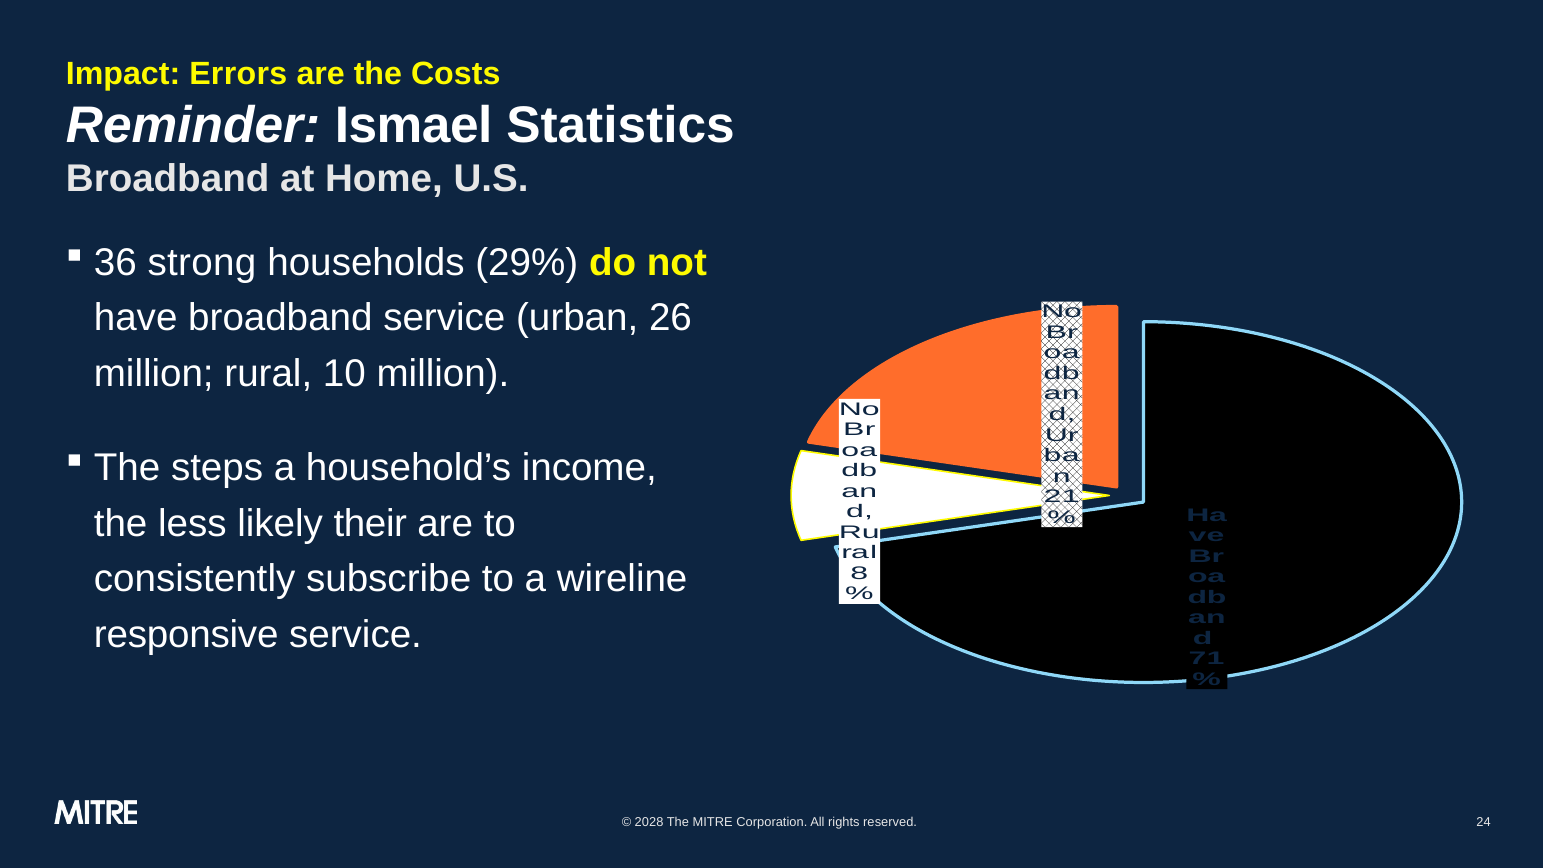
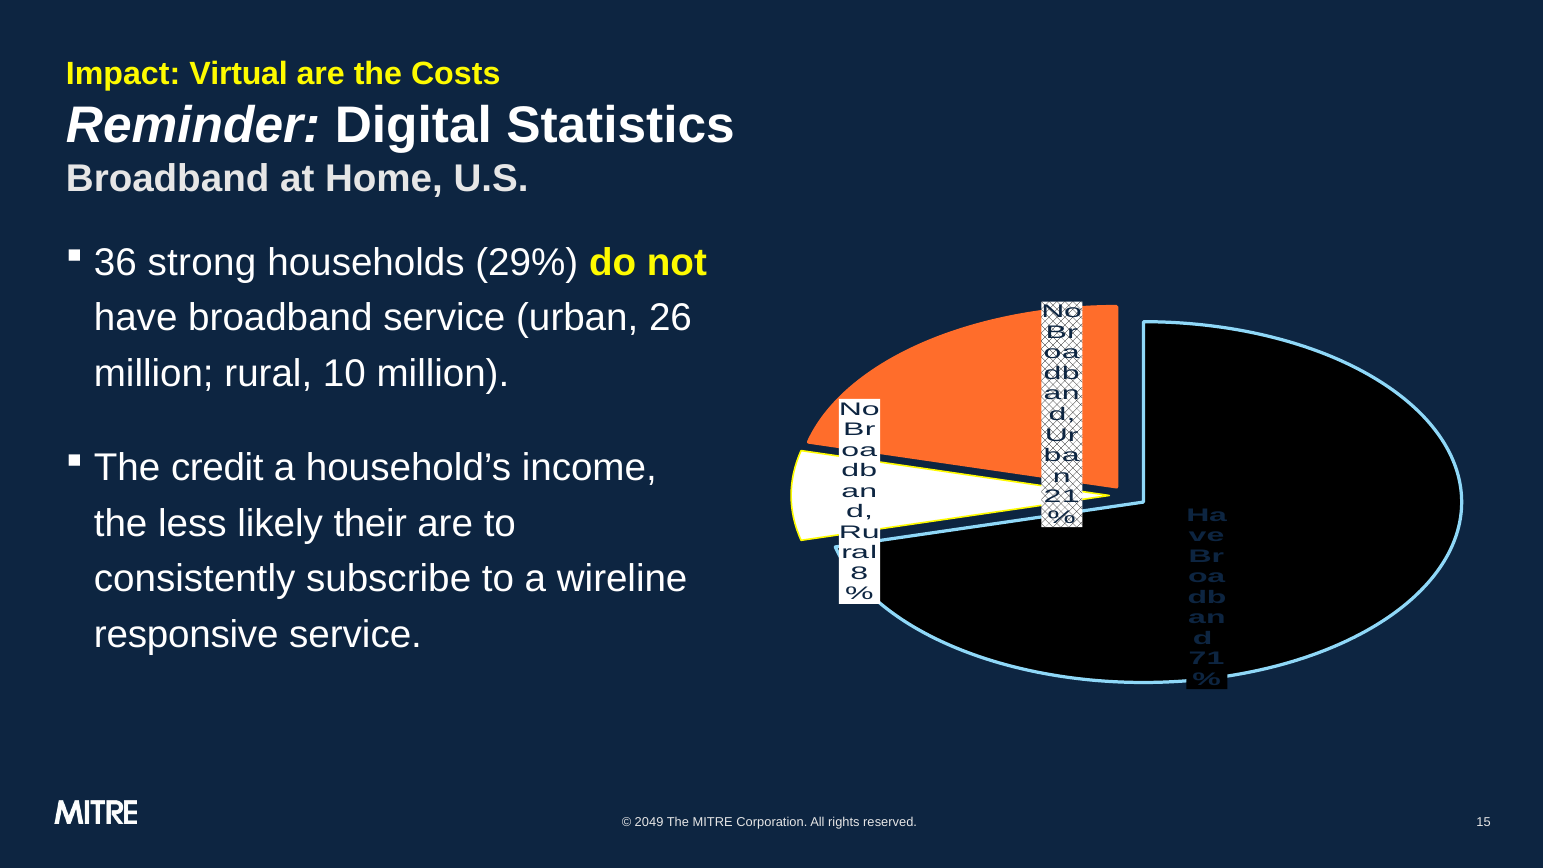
Errors: Errors -> Virtual
Ismael: Ismael -> Digital
steps: steps -> credit
2028: 2028 -> 2049
24: 24 -> 15
